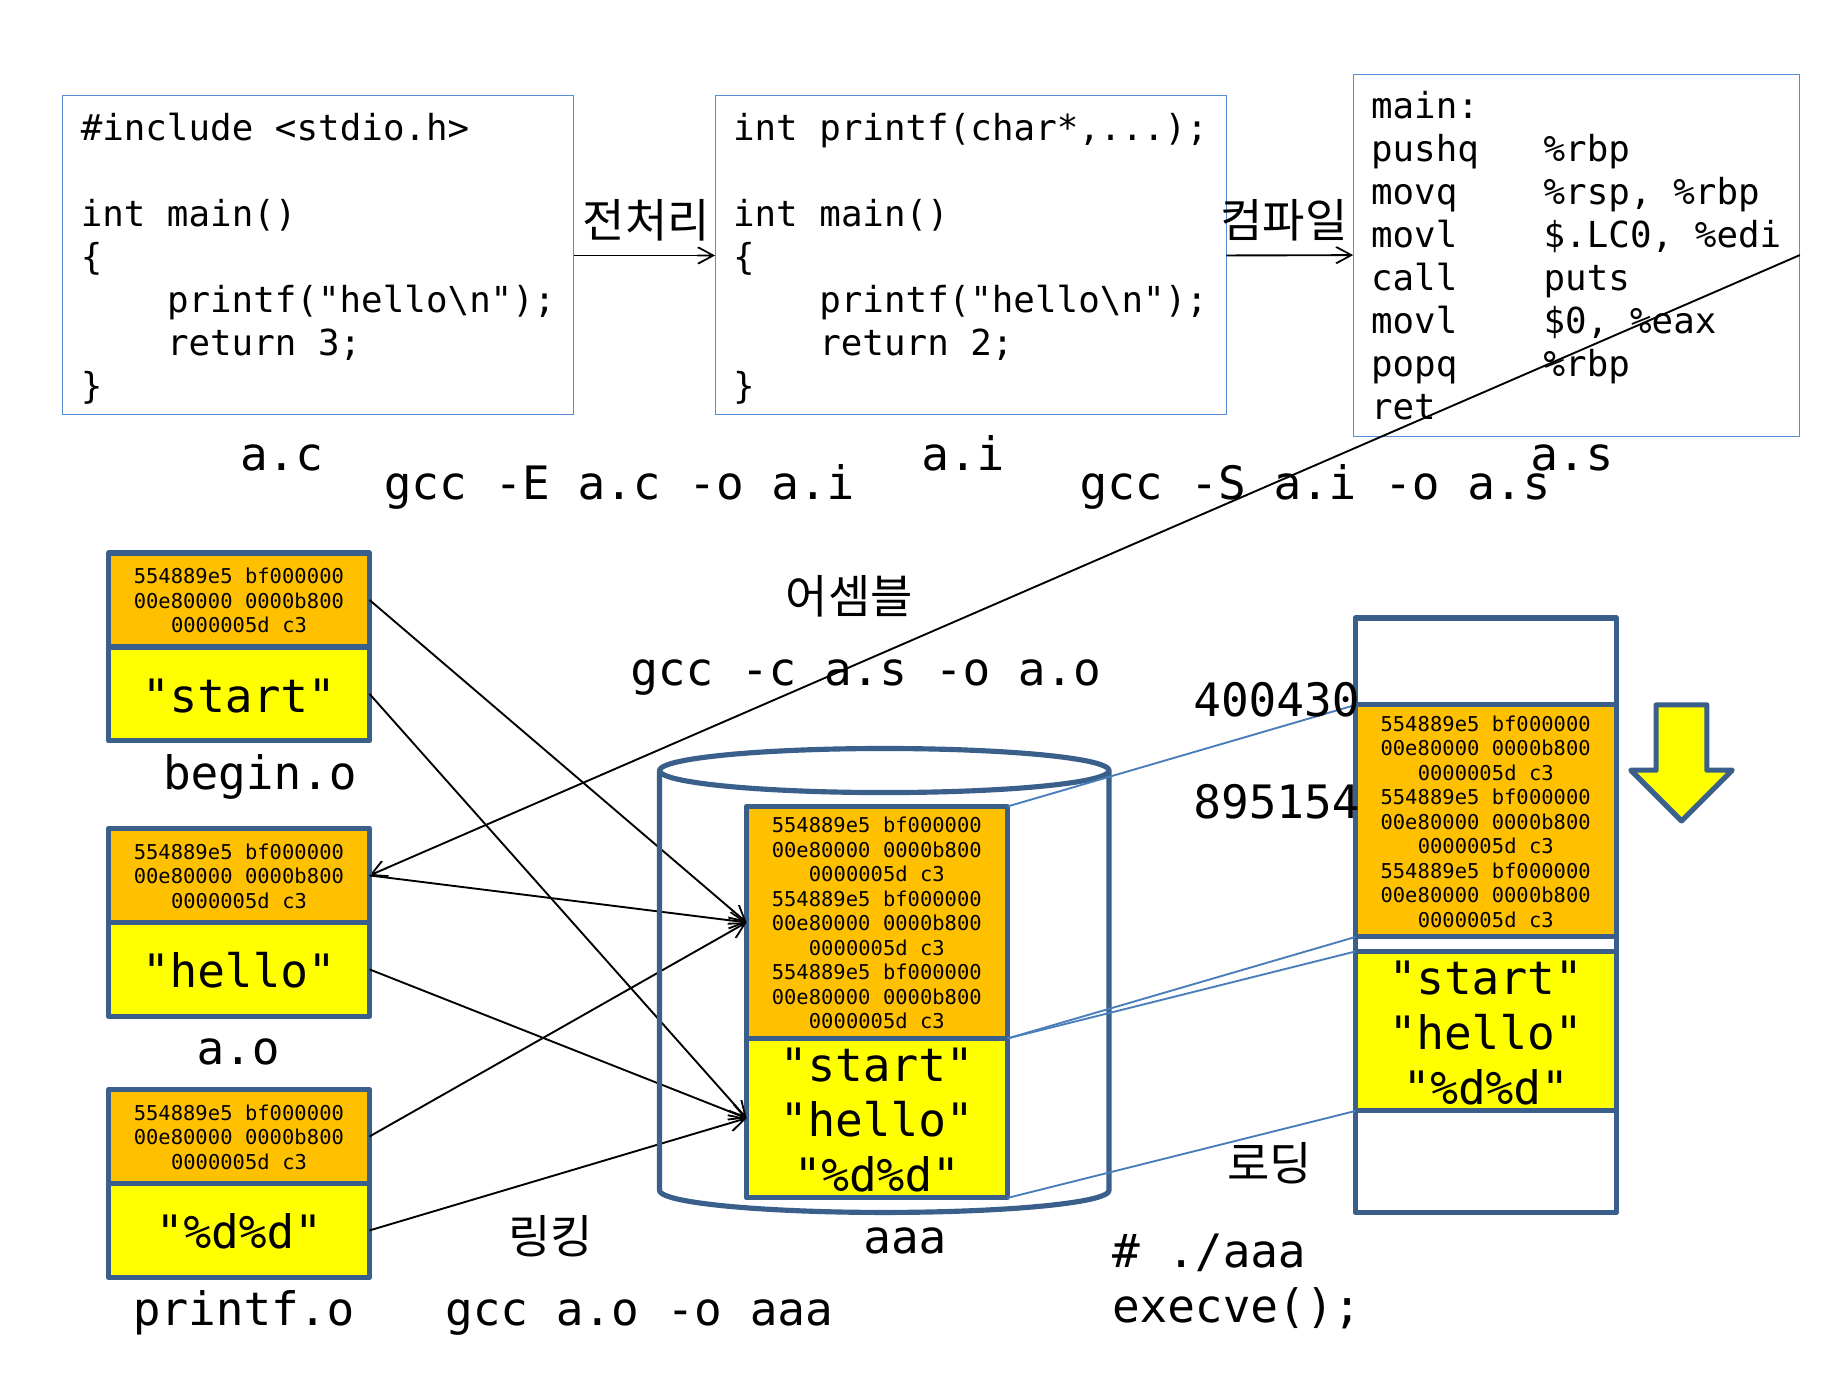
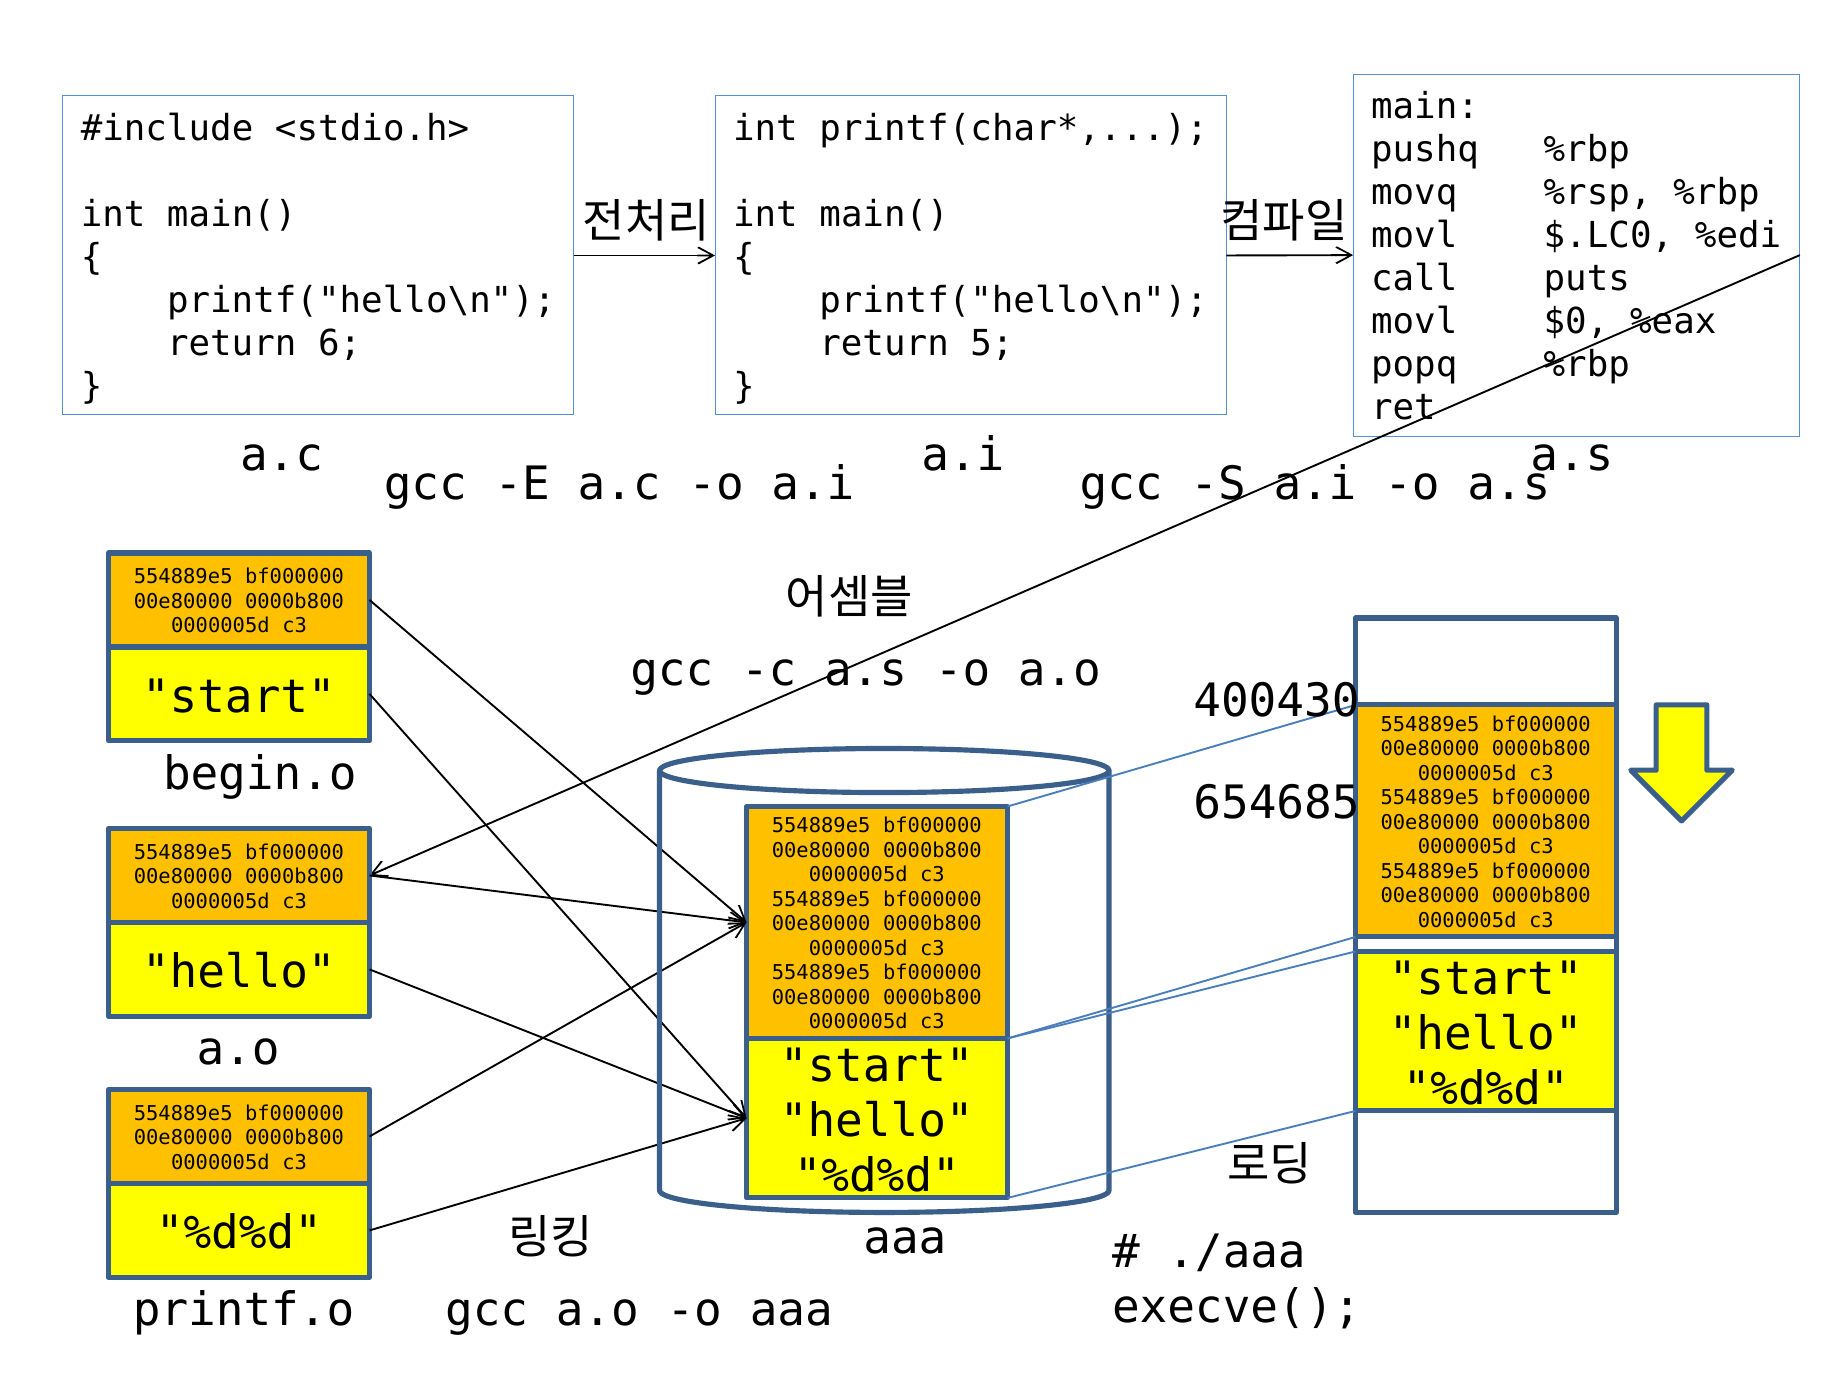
3: 3 -> 6
2: 2 -> 5
895154: 895154 -> 654685
